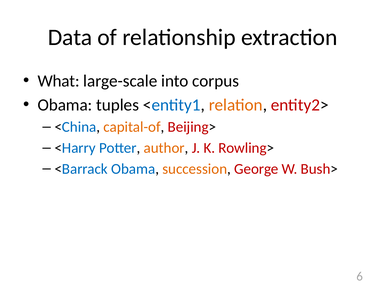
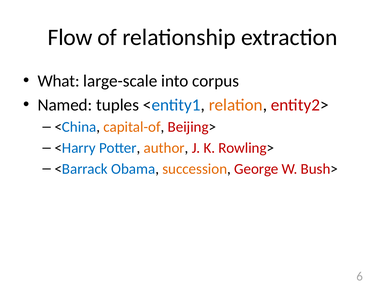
Data: Data -> Flow
Obama at (65, 105): Obama -> Named
